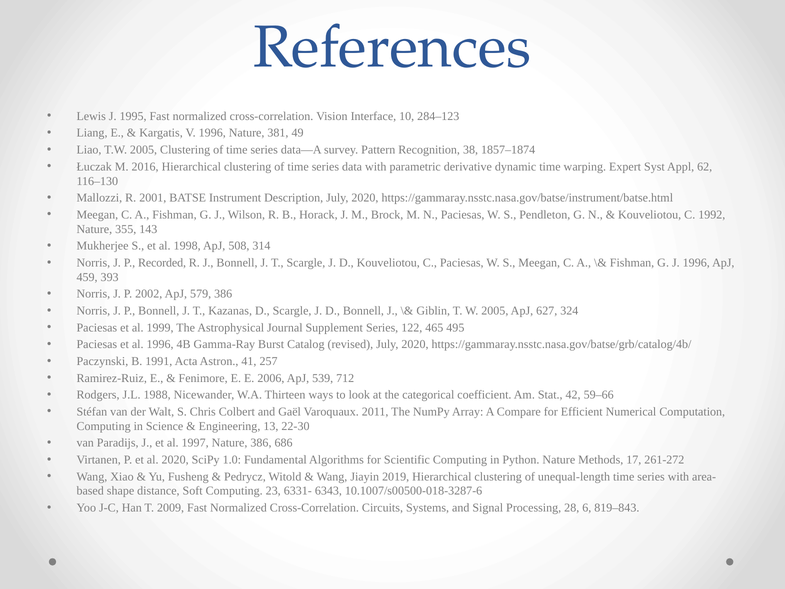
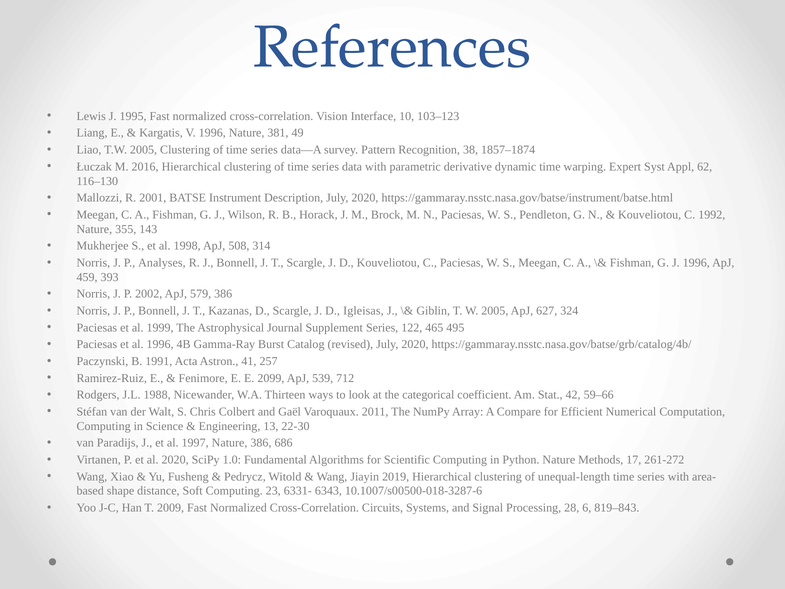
284–123: 284–123 -> 103–123
Recorded: Recorded -> Analyses
D Bonnell: Bonnell -> Igleisas
2006: 2006 -> 2099
